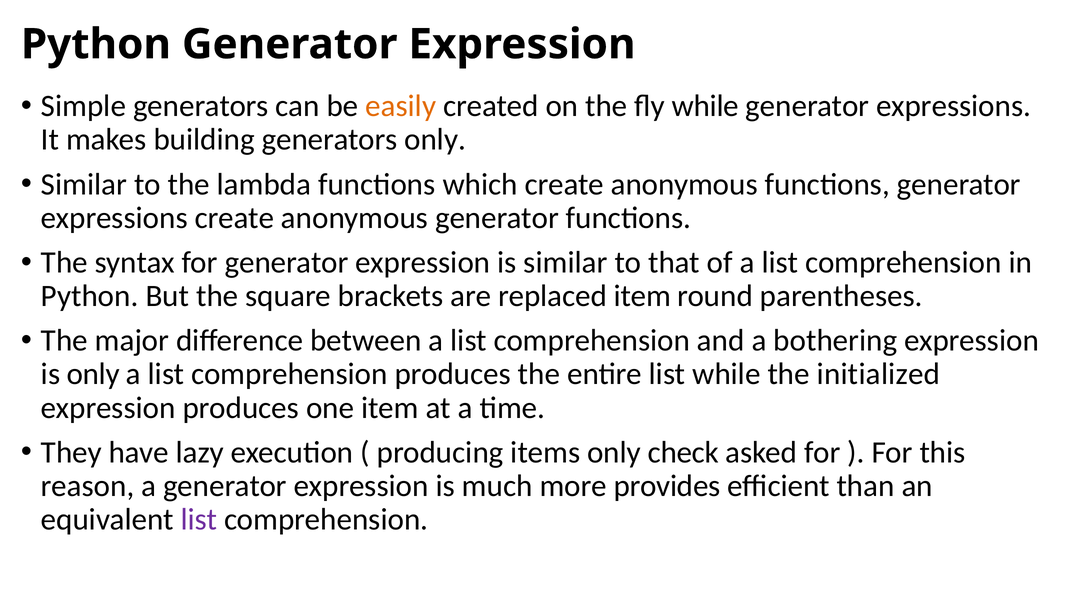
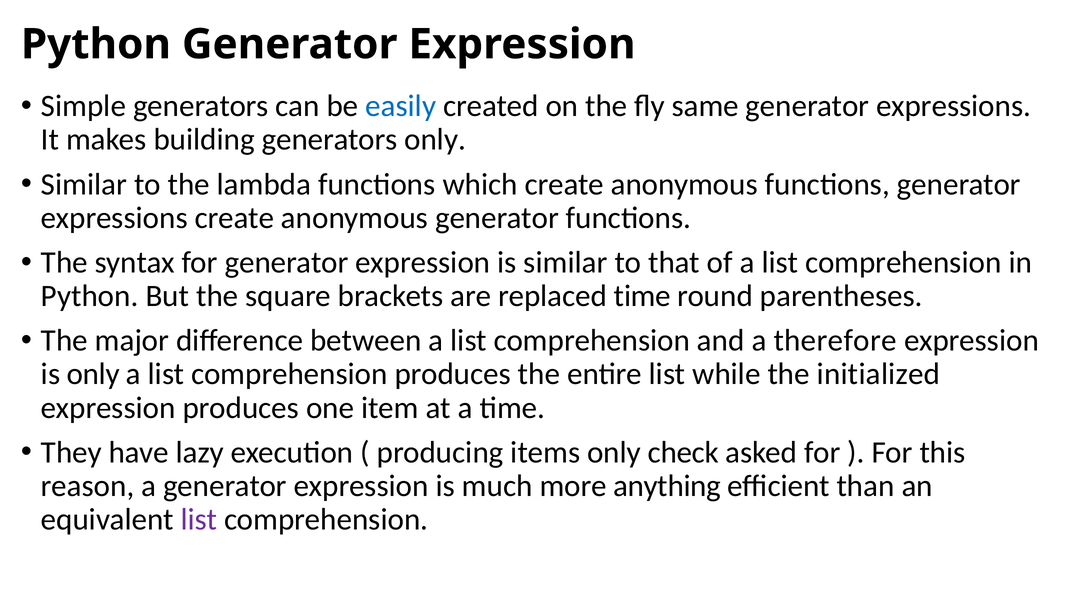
easily colour: orange -> blue
fly while: while -> same
replaced item: item -> time
bothering: bothering -> therefore
provides: provides -> anything
